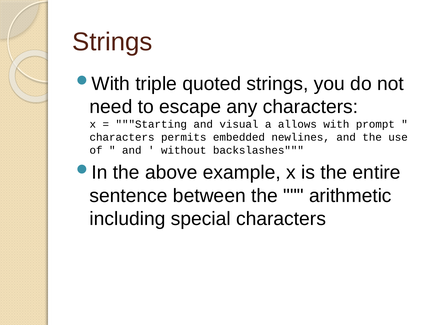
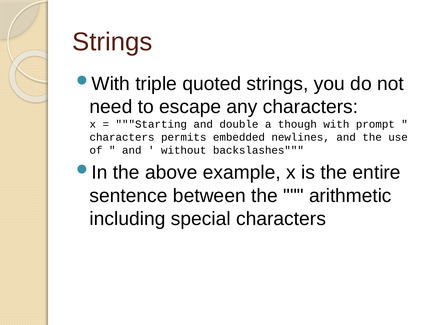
visual: visual -> double
allows: allows -> though
